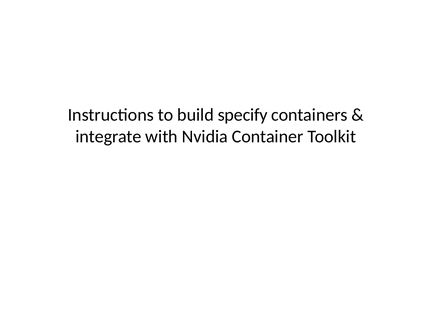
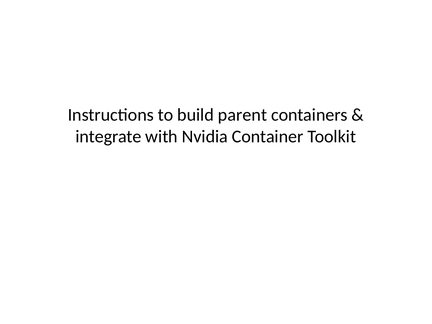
specify: specify -> parent
